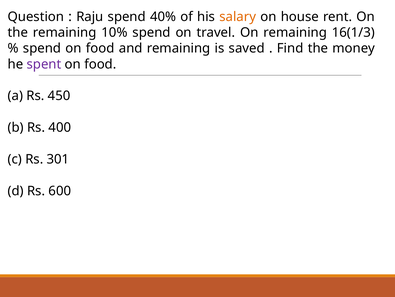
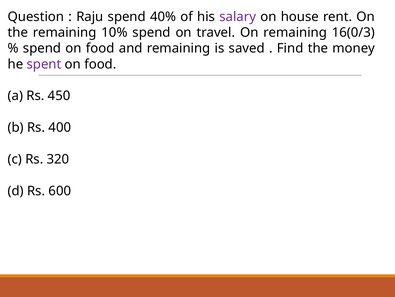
salary colour: orange -> purple
16(1/3: 16(1/3 -> 16(0/3
301: 301 -> 320
